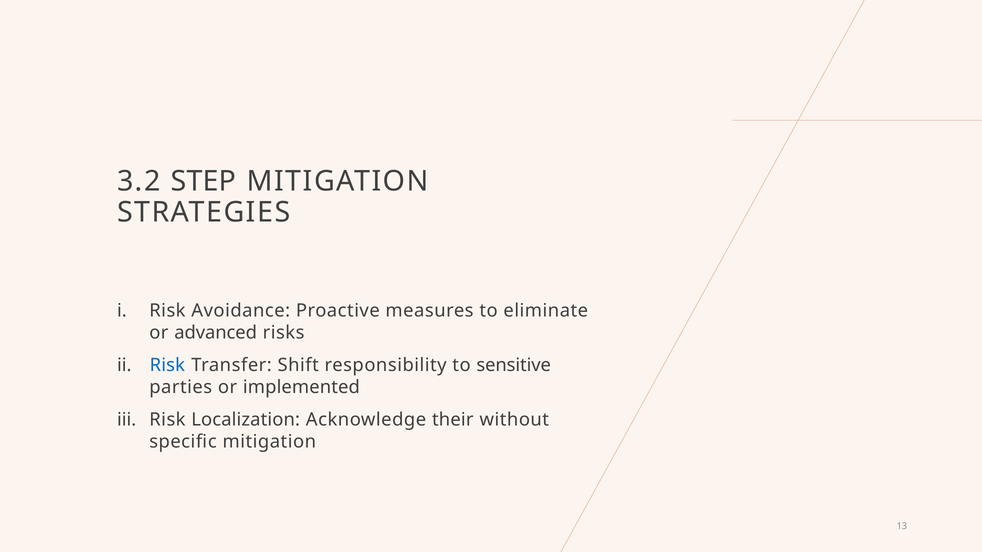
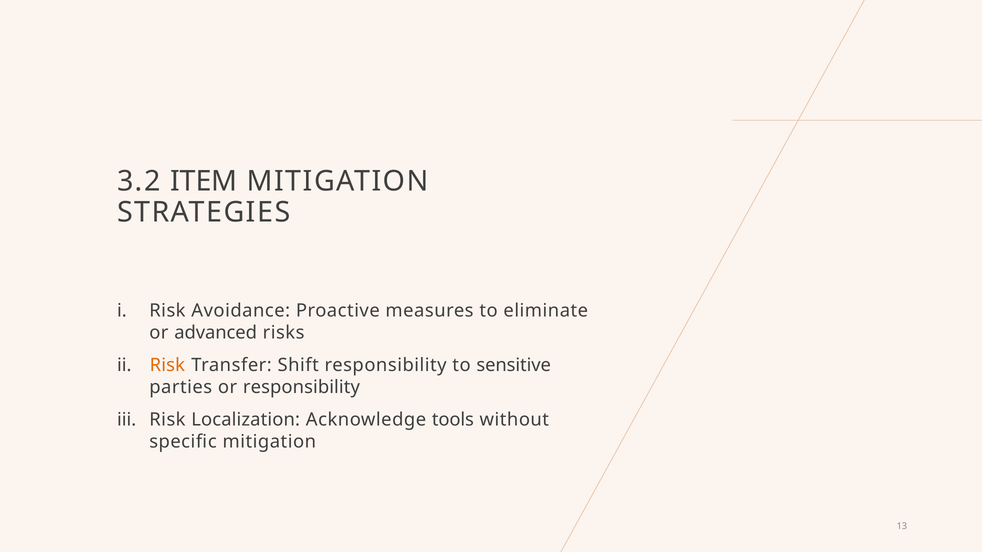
STEP: STEP -> ITEM
Risk at (167, 365) colour: blue -> orange
or implemented: implemented -> responsibility
their: their -> tools
